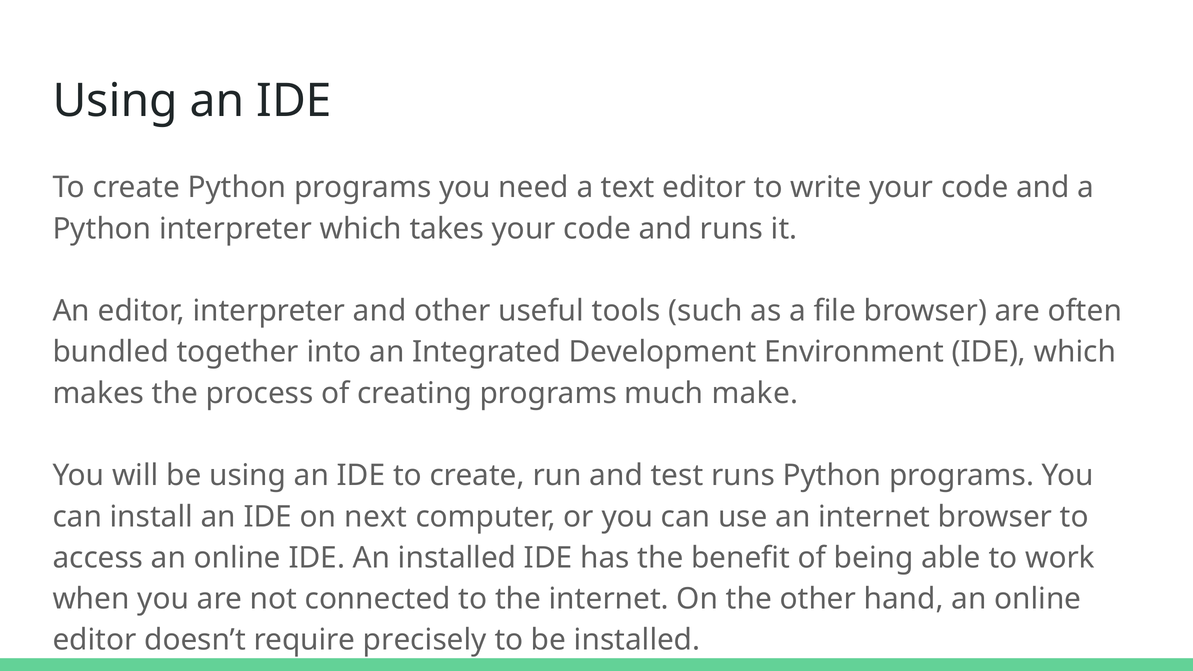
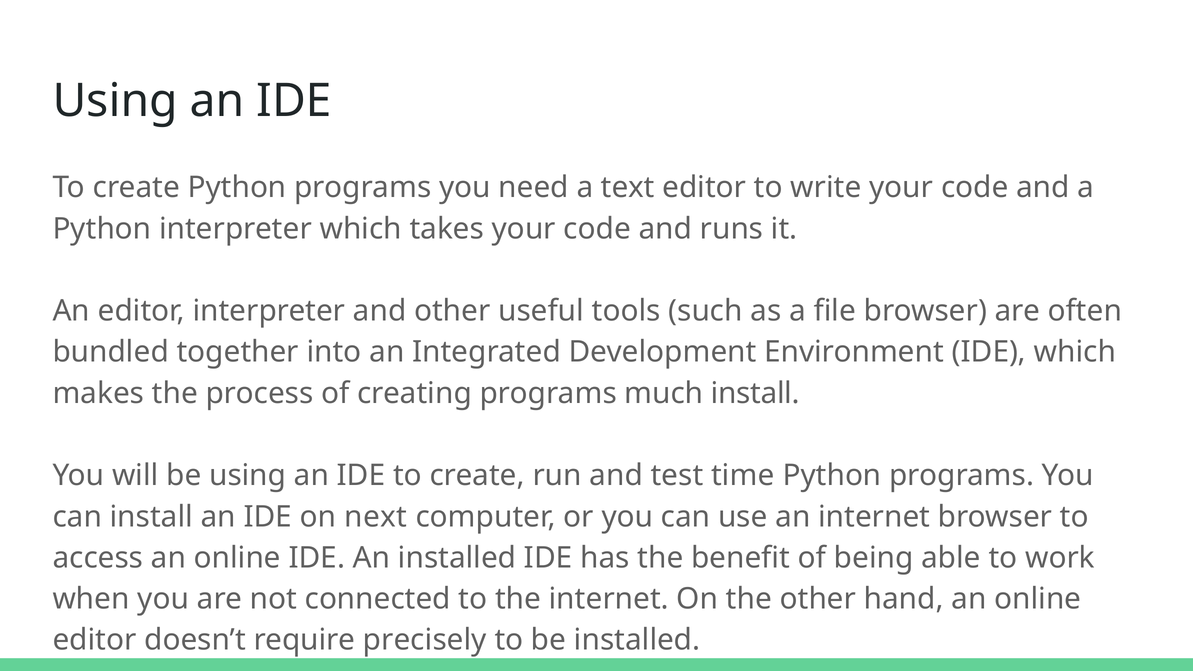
much make: make -> install
test runs: runs -> time
